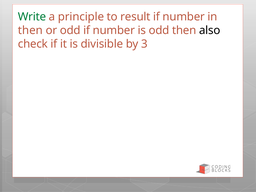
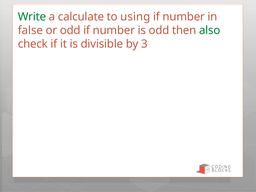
principle: principle -> calculate
result: result -> using
then at (30, 30): then -> false
also colour: black -> green
